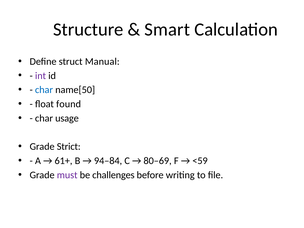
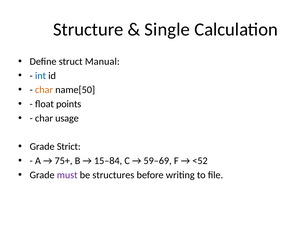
Smart: Smart -> Single
int colour: purple -> blue
char at (44, 90) colour: blue -> orange
found: found -> points
61+: 61+ -> 75+
94–84: 94–84 -> 15–84
80–69: 80–69 -> 59–69
<59: <59 -> <52
challenges: challenges -> structures
